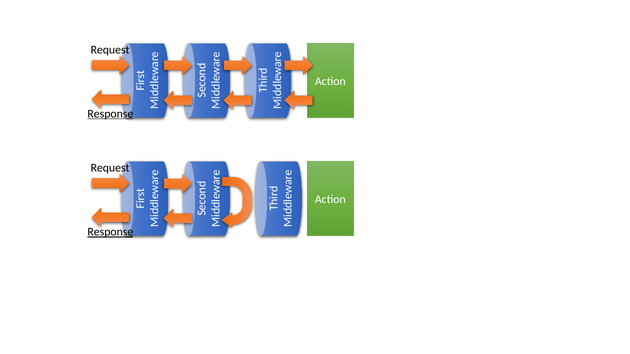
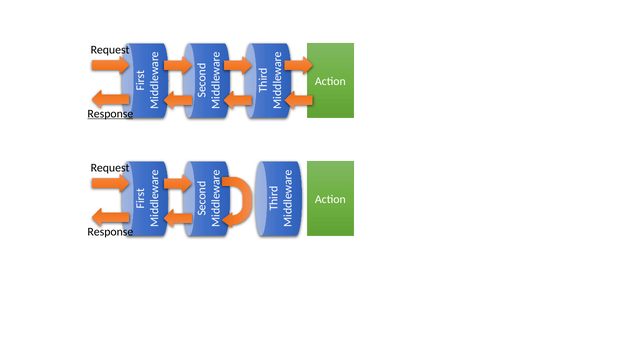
Response at (110, 232) underline: present -> none
